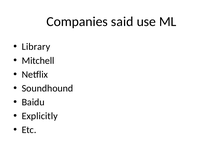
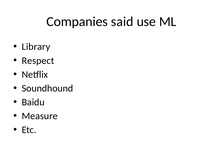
Mitchell: Mitchell -> Respect
Explicitly: Explicitly -> Measure
